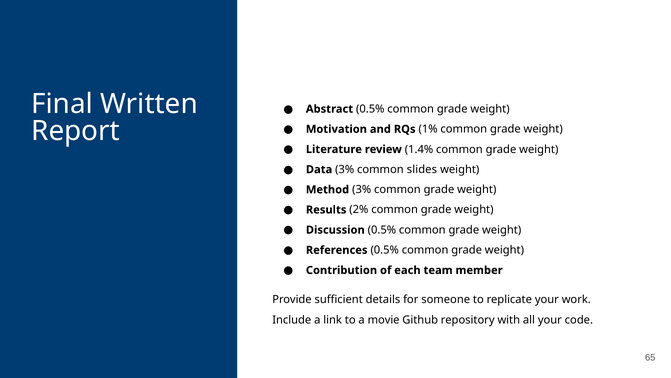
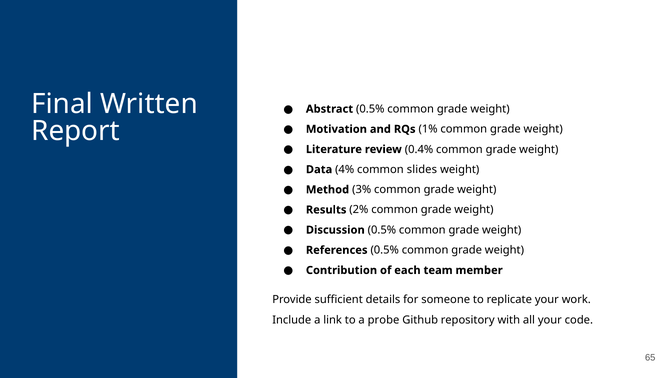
1.4%: 1.4% -> 0.4%
Data 3%: 3% -> 4%
movie: movie -> probe
